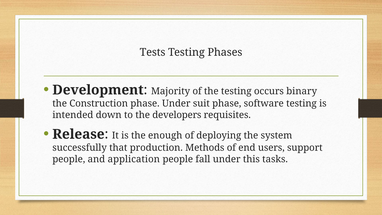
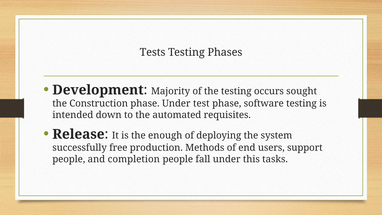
binary: binary -> sought
suit: suit -> test
developers: developers -> automated
that: that -> free
application: application -> completion
